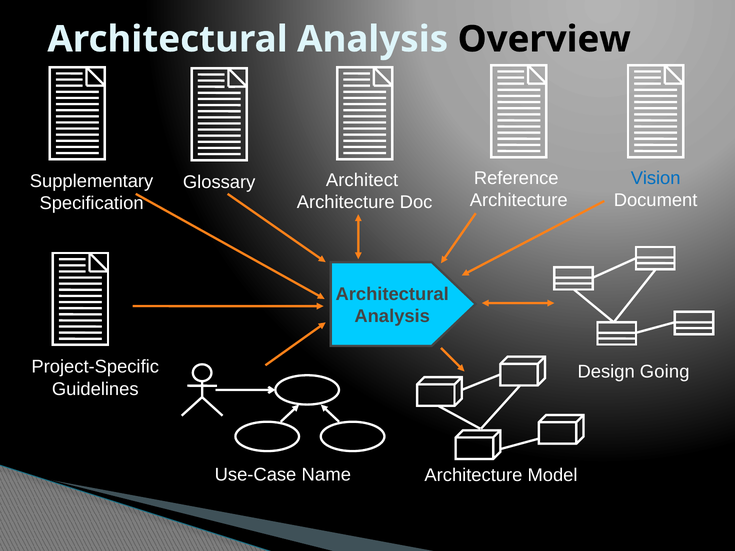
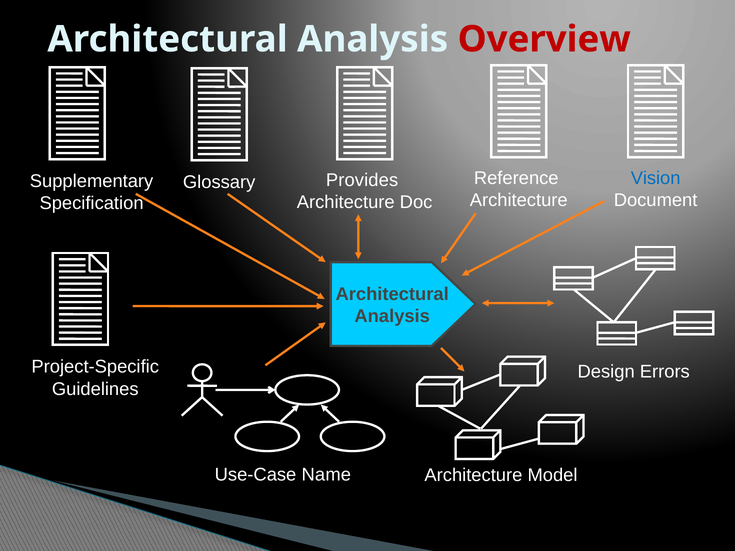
Overview colour: black -> red
Architect: Architect -> Provides
Going: Going -> Errors
